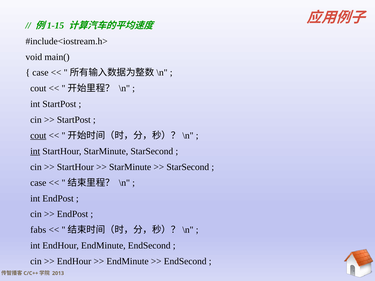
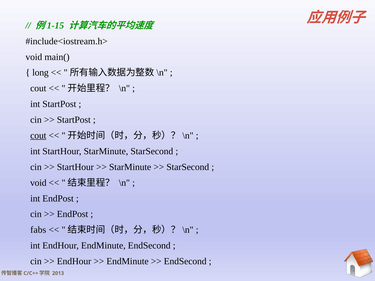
case at (40, 73): case -> long
int at (35, 151) underline: present -> none
case at (38, 183): case -> void
